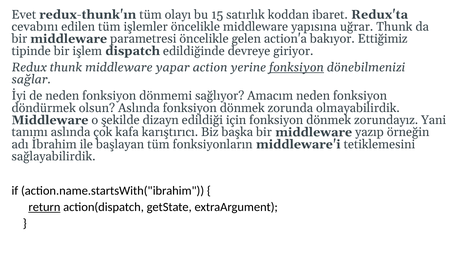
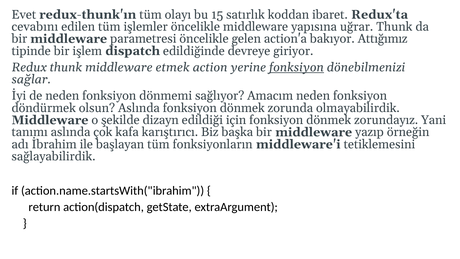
Ettiğimiz: Ettiğimiz -> Attığımız
yapar: yapar -> etmek
return underline: present -> none
